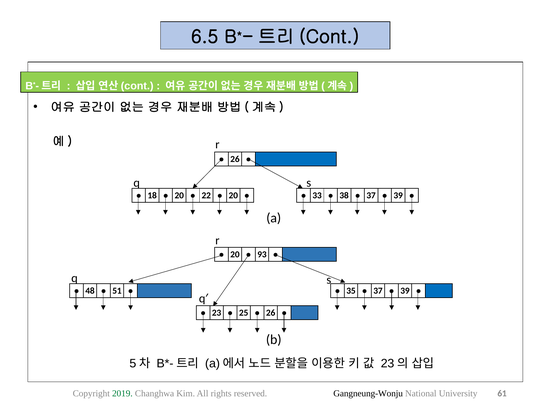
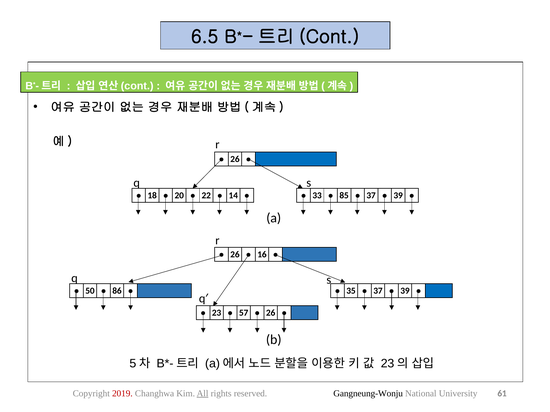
20 at (233, 196): 20 -> 14
38: 38 -> 85
20 at (235, 255): 20 -> 26
93: 93 -> 16
48: 48 -> 50
51: 51 -> 86
25: 25 -> 57
2019 colour: green -> red
All underline: none -> present
